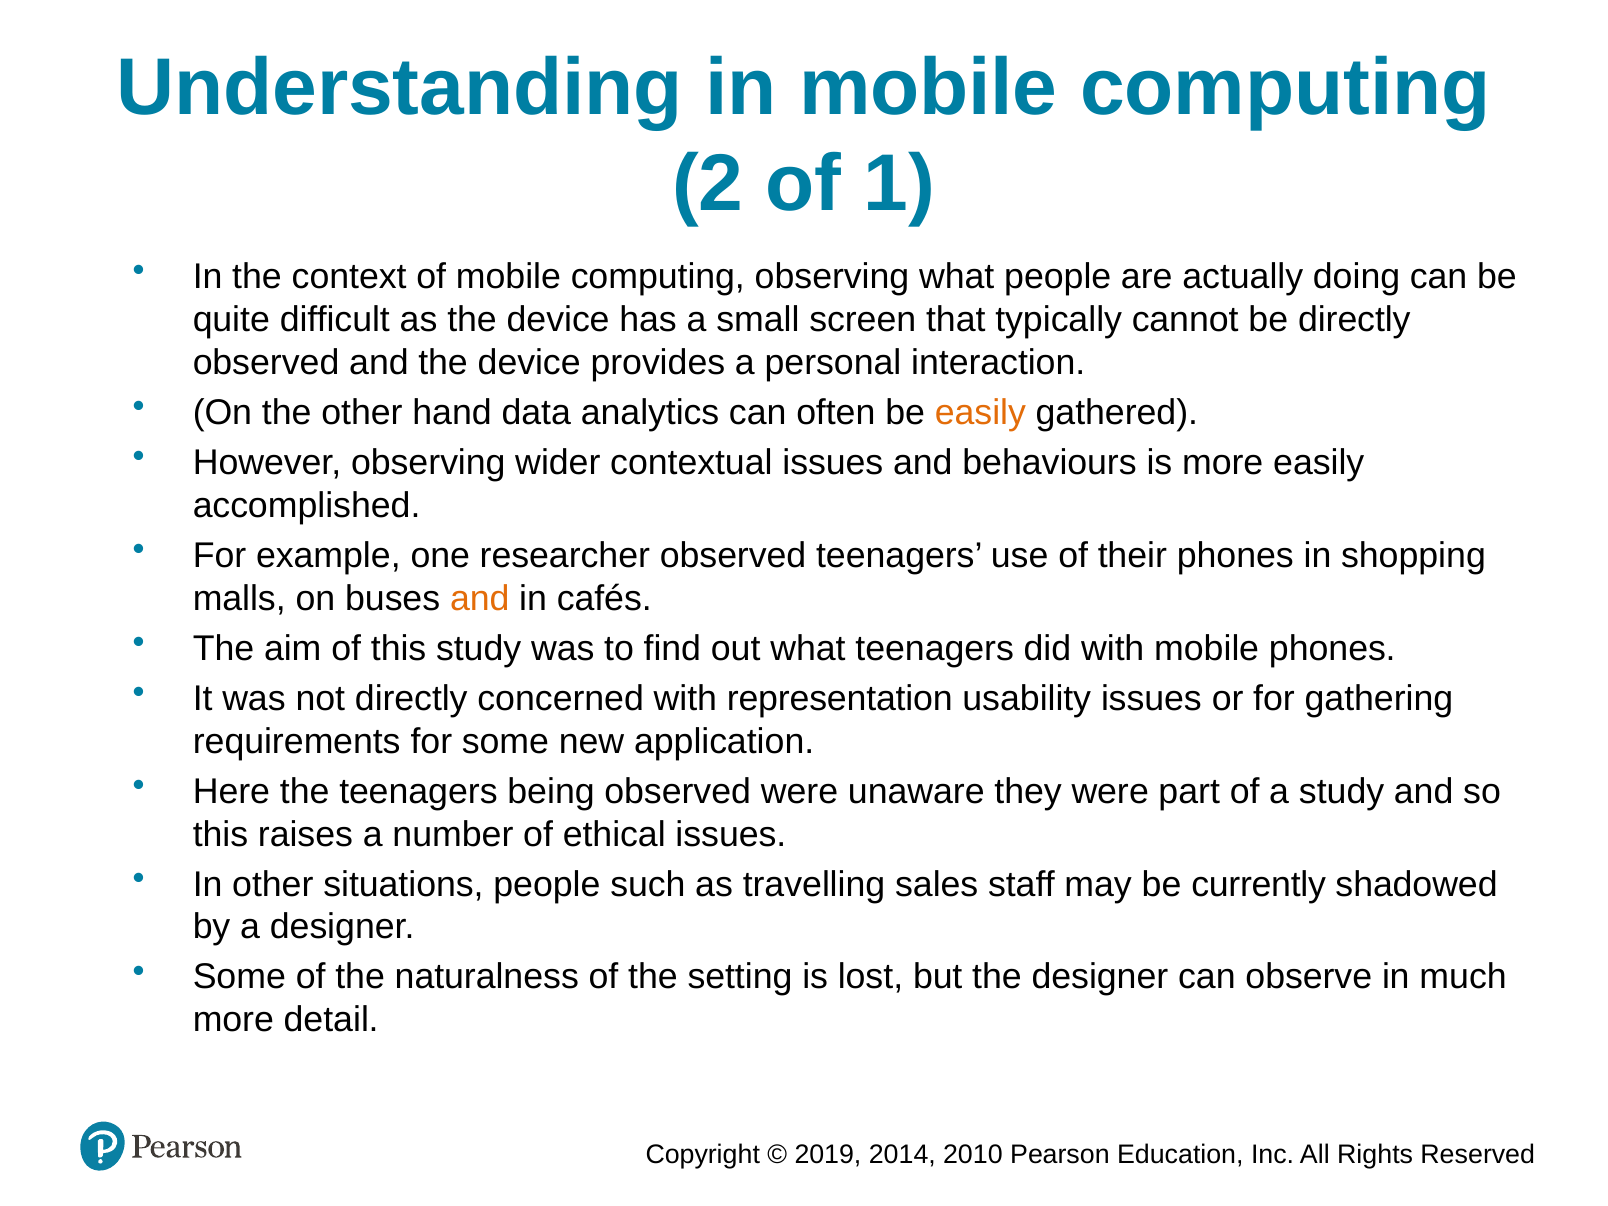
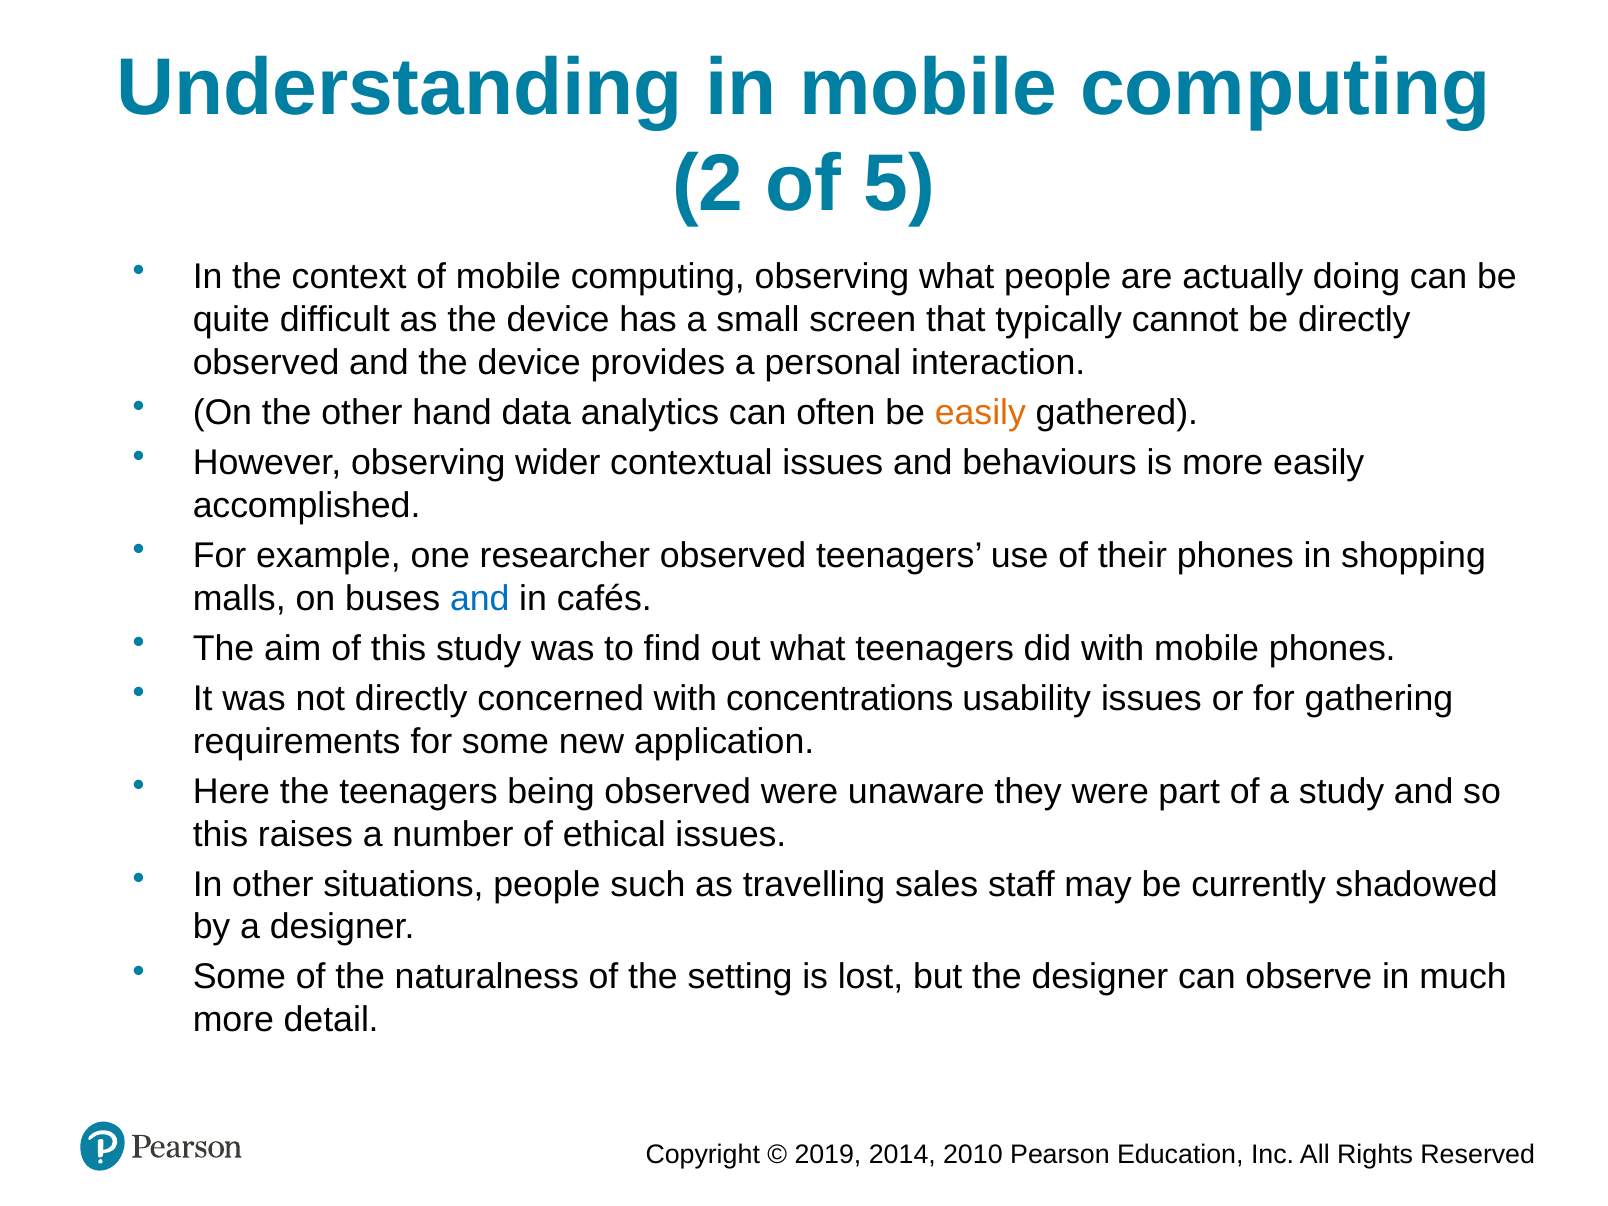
1: 1 -> 5
and at (480, 599) colour: orange -> blue
representation: representation -> concentrations
